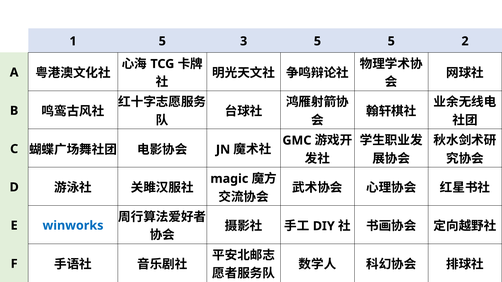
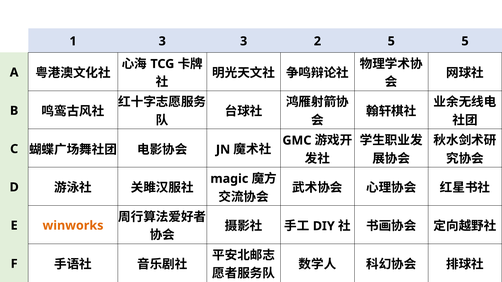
1 5: 5 -> 3
3 5: 5 -> 2
5 2: 2 -> 5
winworks colour: blue -> orange
